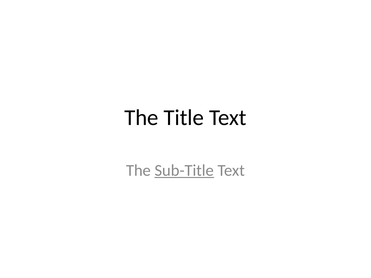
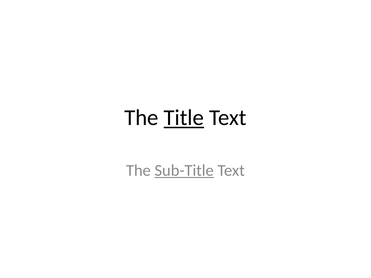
Title underline: none -> present
